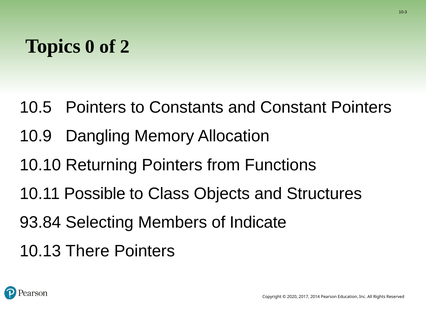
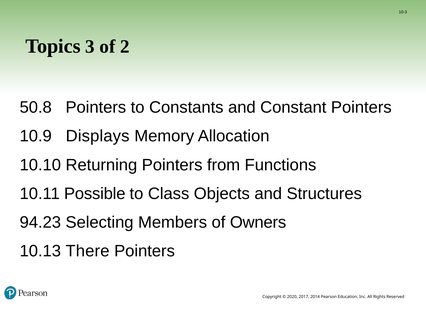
0: 0 -> 3
10.5: 10.5 -> 50.8
Dangling: Dangling -> Displays
93.84: 93.84 -> 94.23
Indicate: Indicate -> Owners
